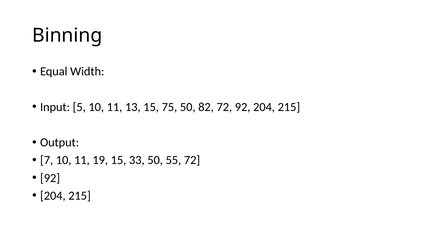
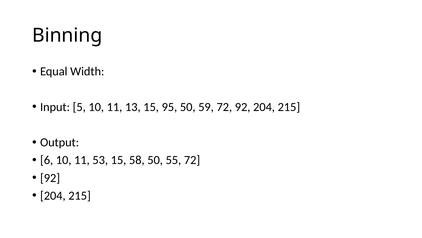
75: 75 -> 95
82: 82 -> 59
7: 7 -> 6
19: 19 -> 53
33: 33 -> 58
